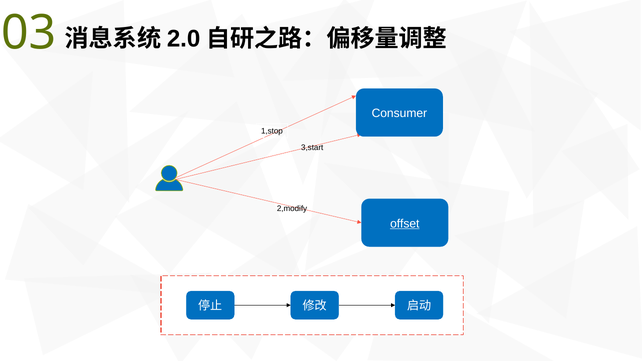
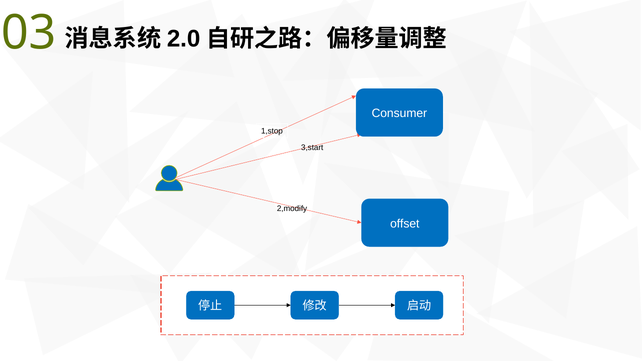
offset underline: present -> none
